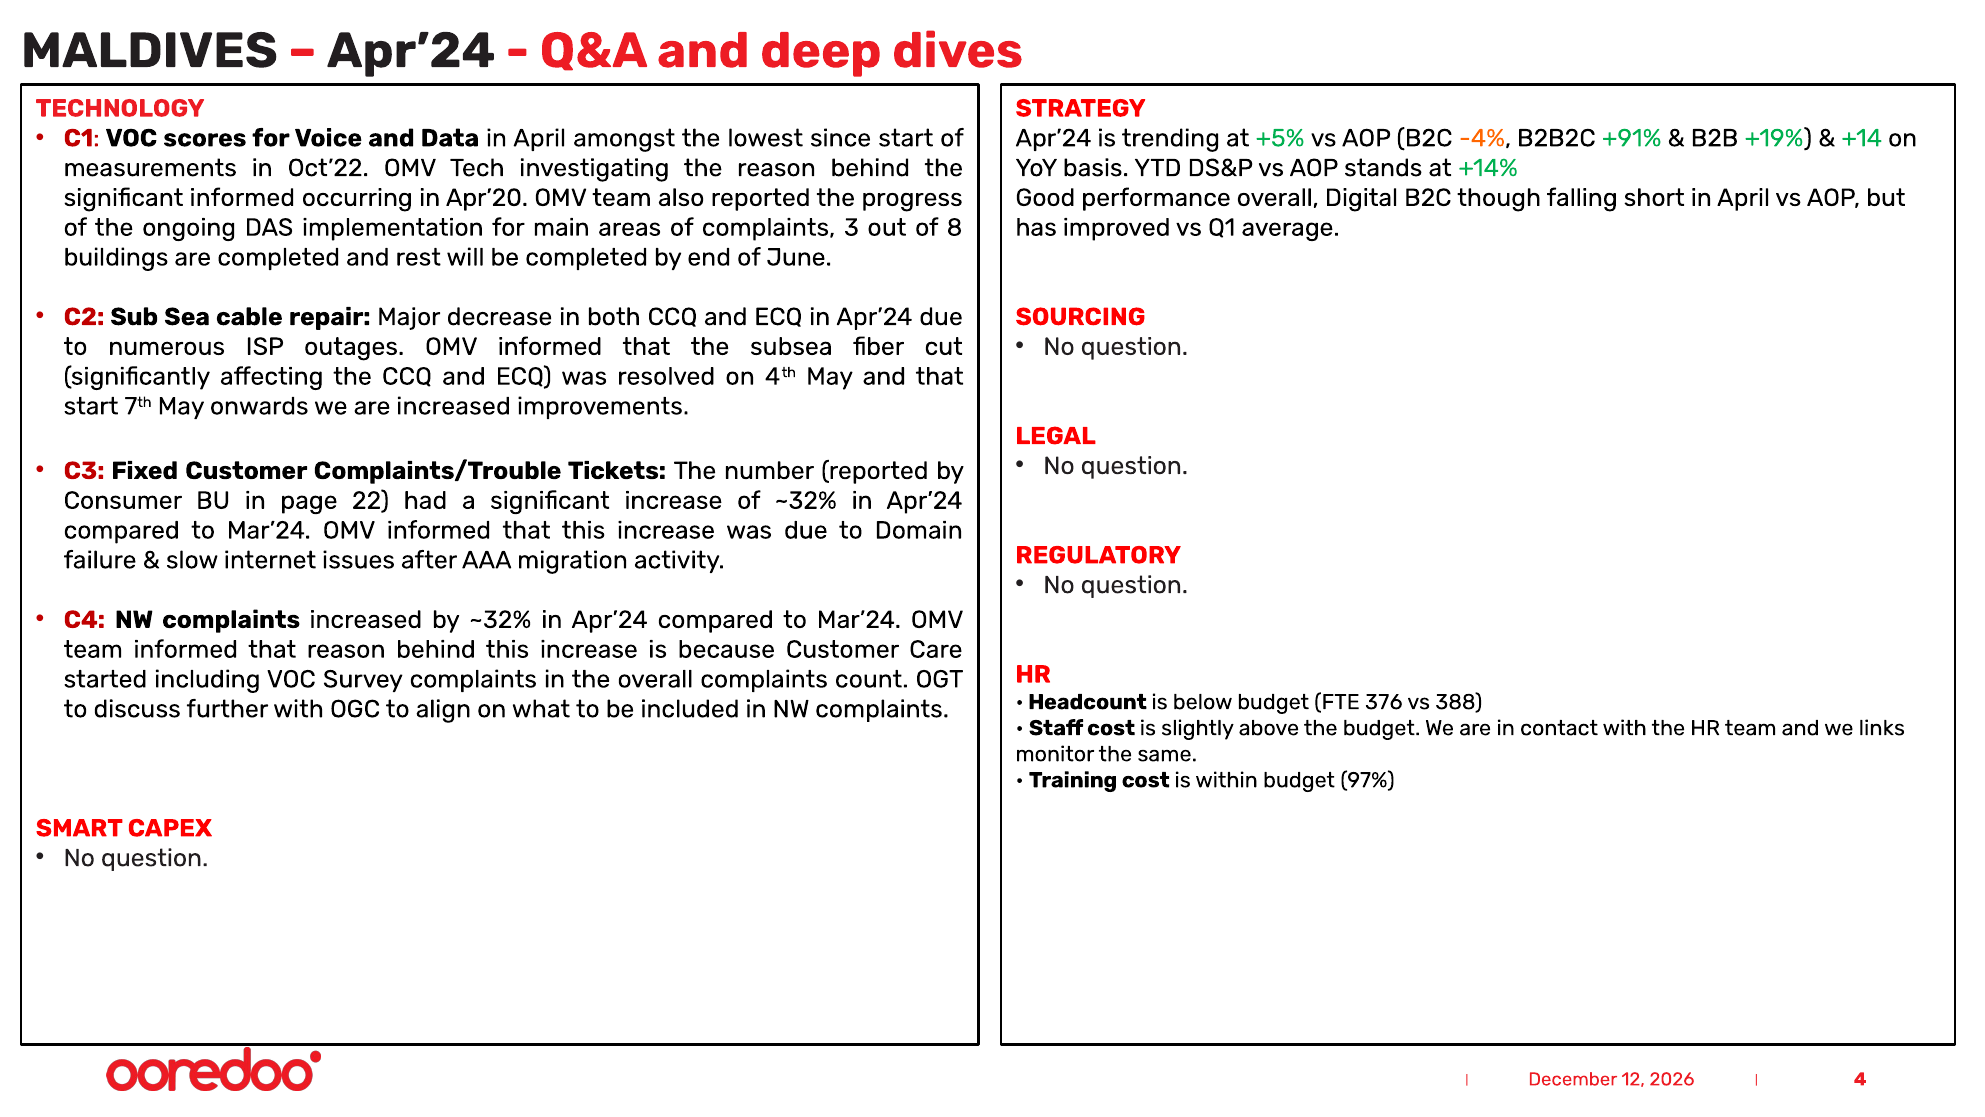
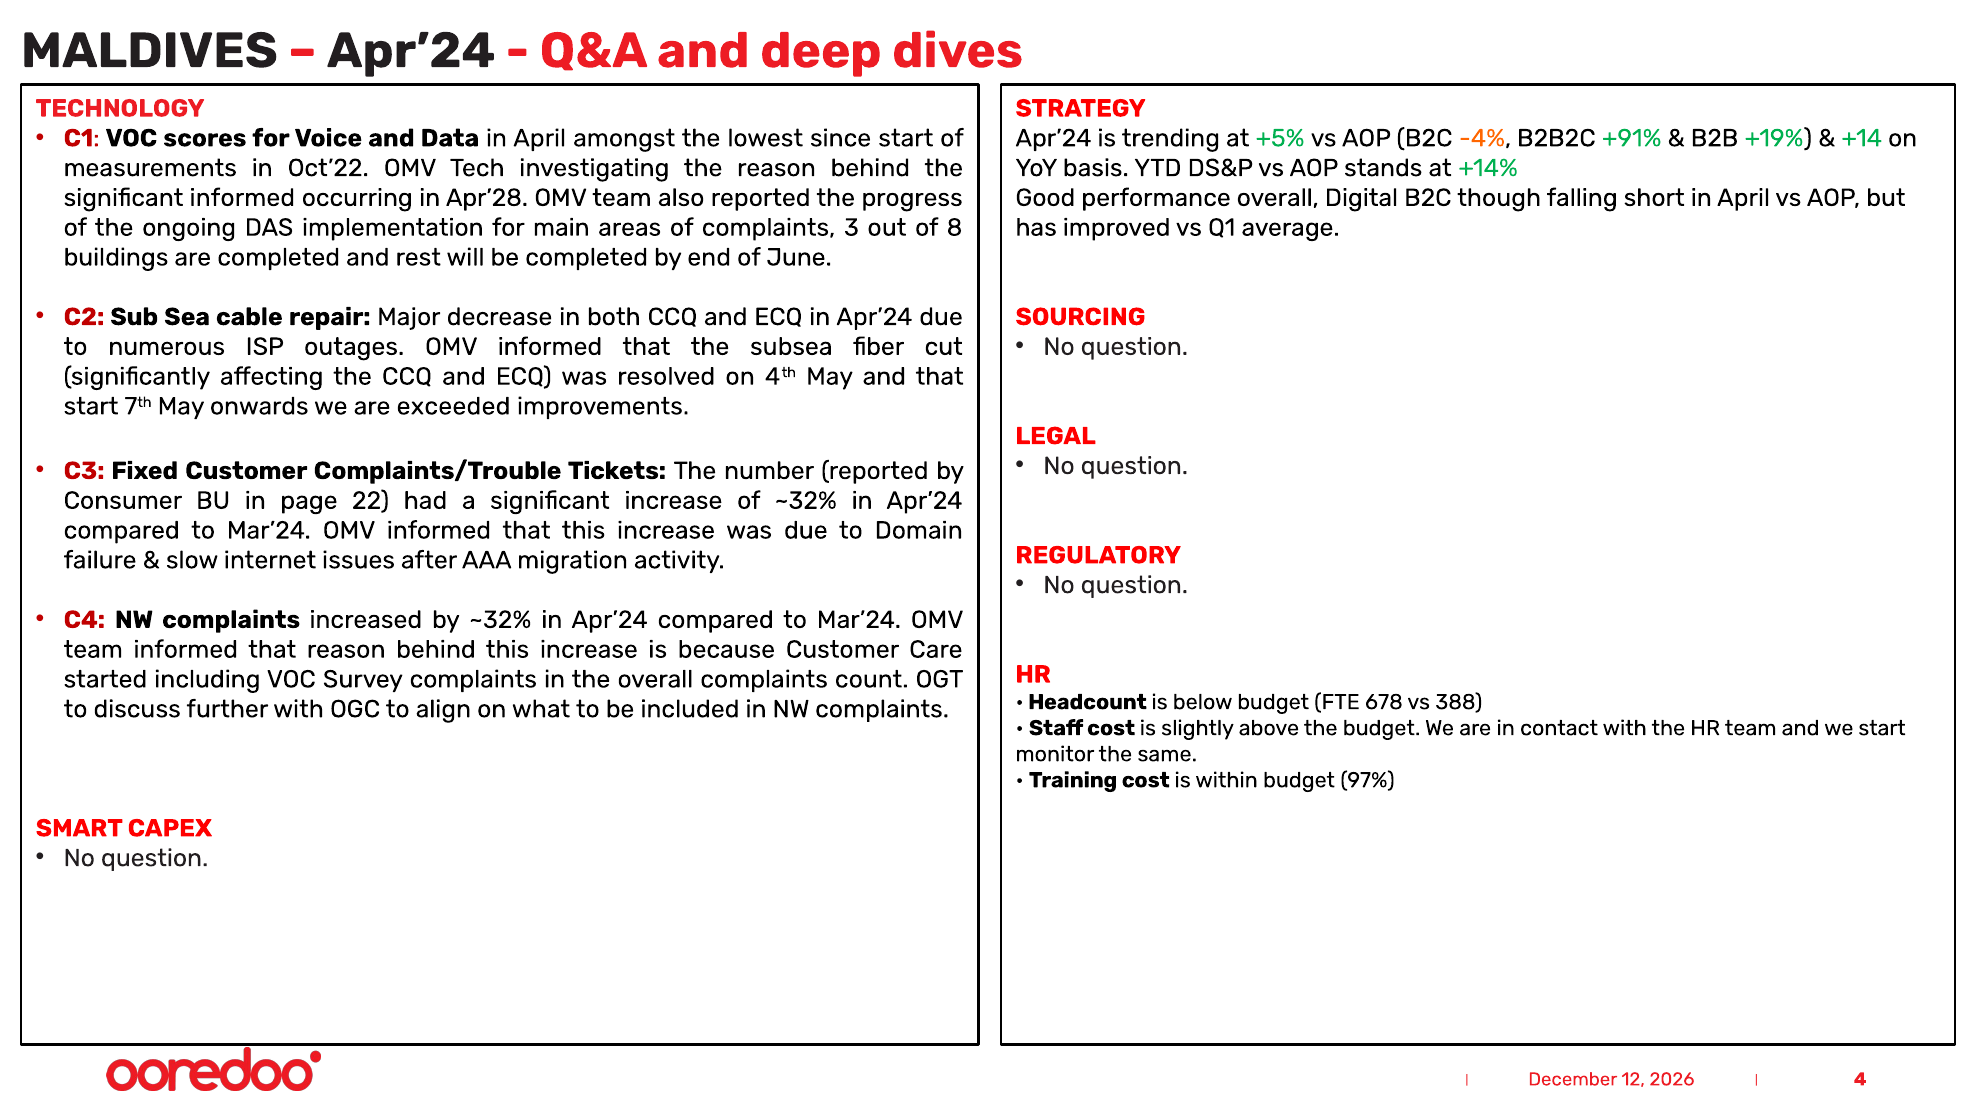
Apr’20: Apr’20 -> Apr’28
are increased: increased -> exceeded
376: 376 -> 678
we links: links -> start
